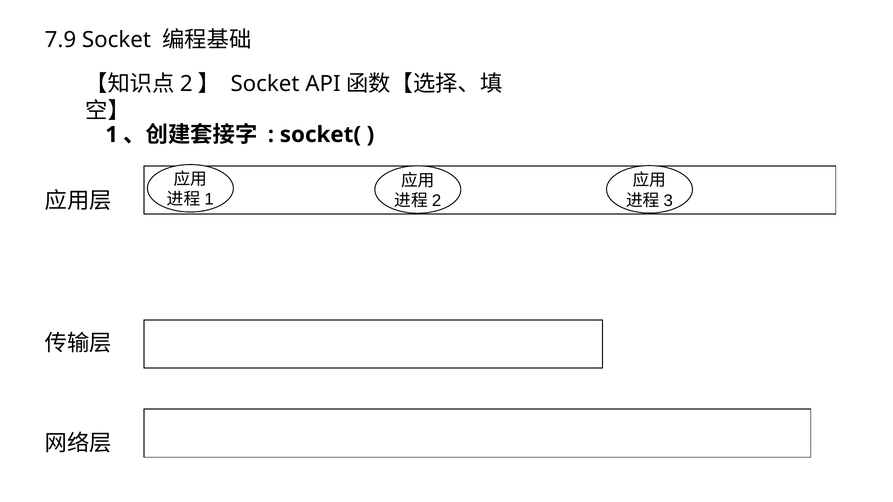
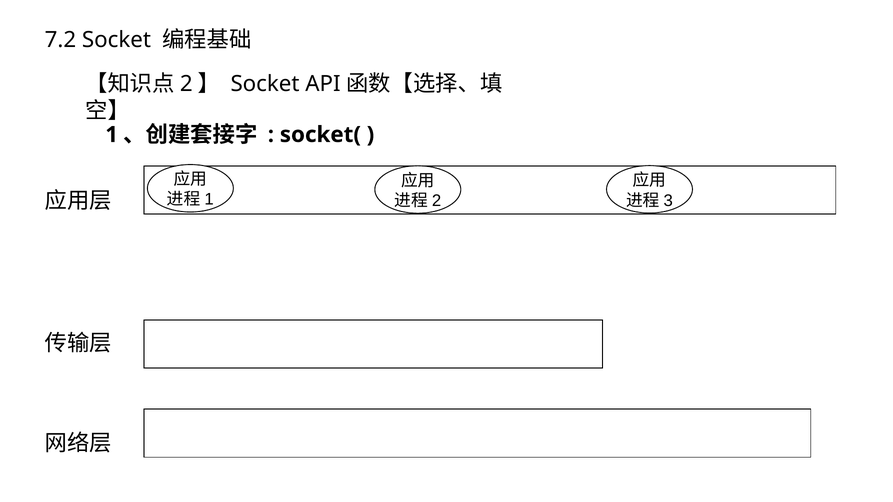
7.9: 7.9 -> 7.2
